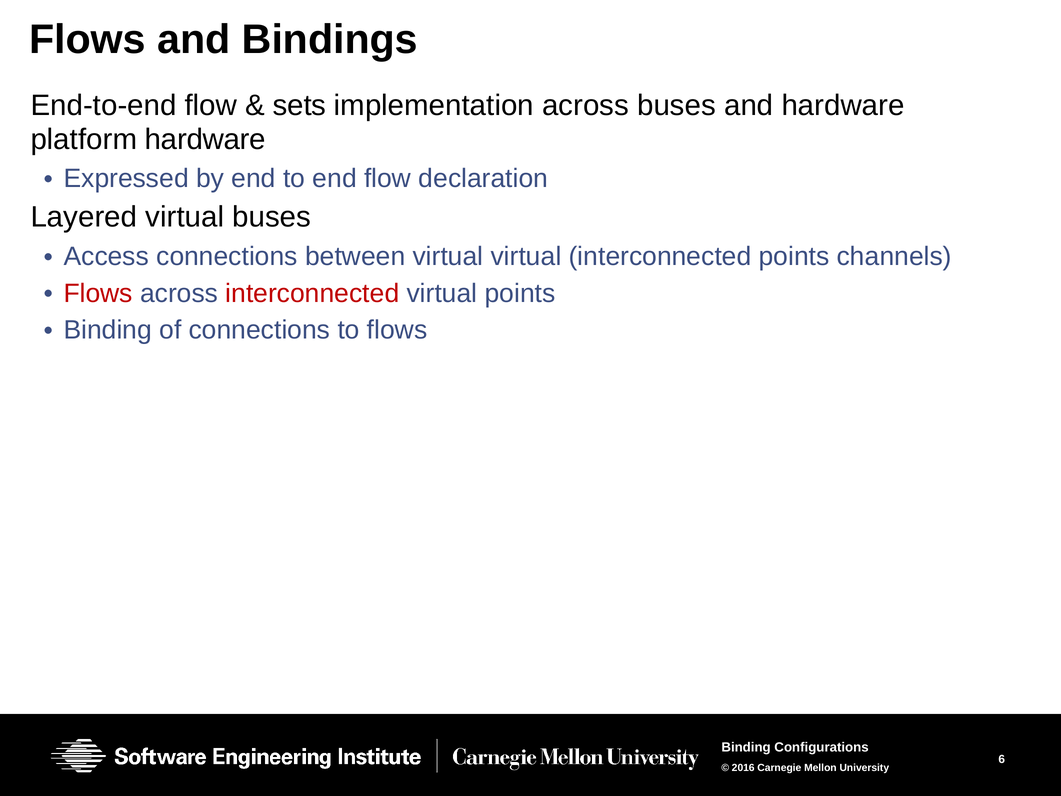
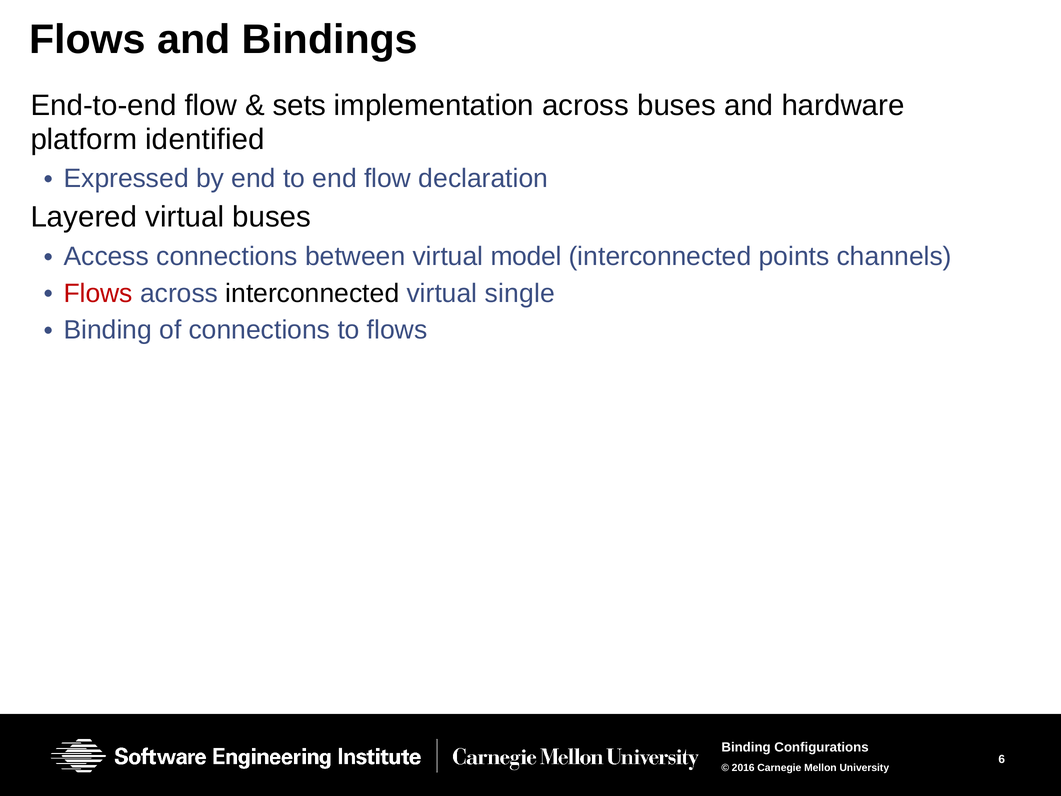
platform hardware: hardware -> identified
virtual virtual: virtual -> model
interconnected at (312, 293) colour: red -> black
virtual points: points -> single
